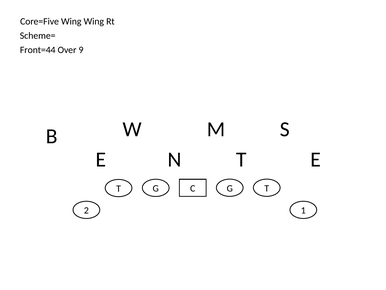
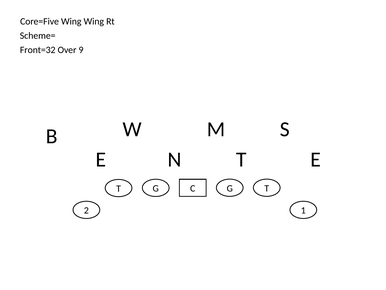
Front=44: Front=44 -> Front=32
